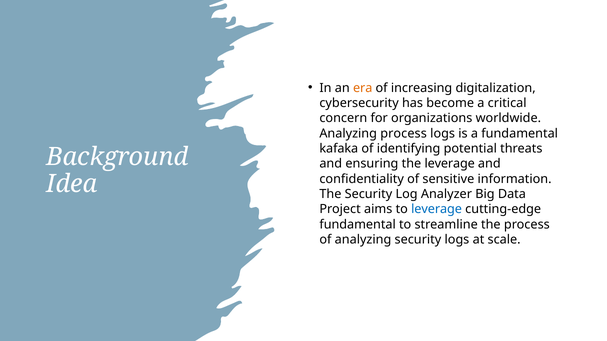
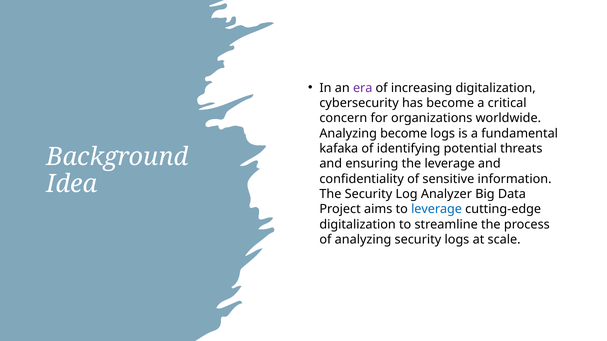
era colour: orange -> purple
Analyzing process: process -> become
fundamental at (358, 225): fundamental -> digitalization
